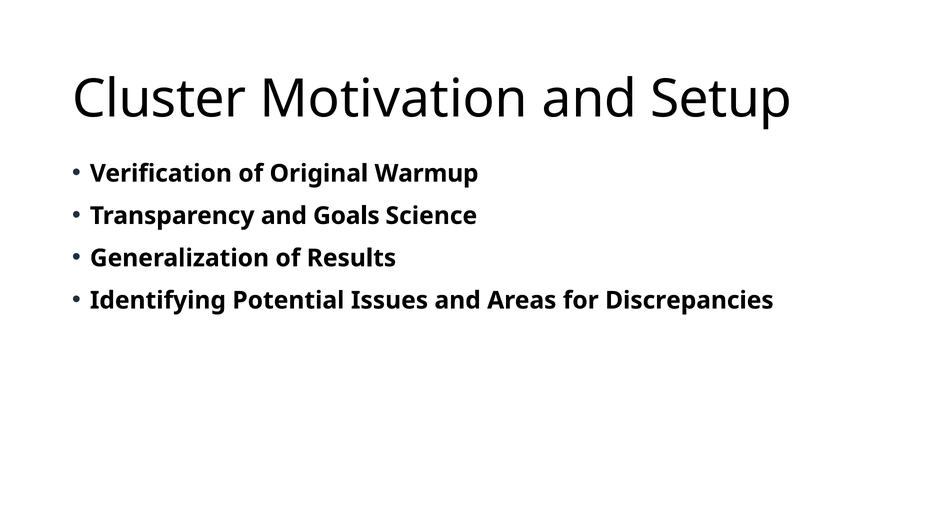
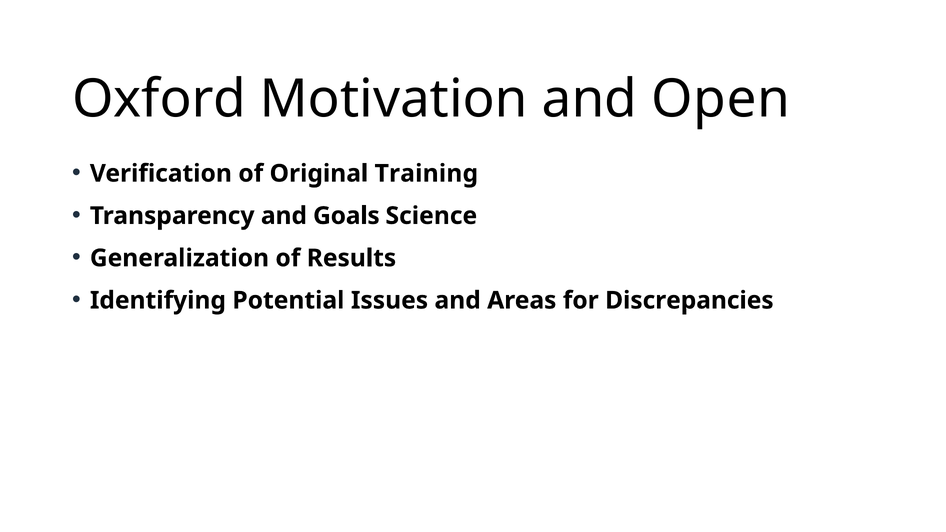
Cluster: Cluster -> Oxford
Setup: Setup -> Open
Warmup: Warmup -> Training
